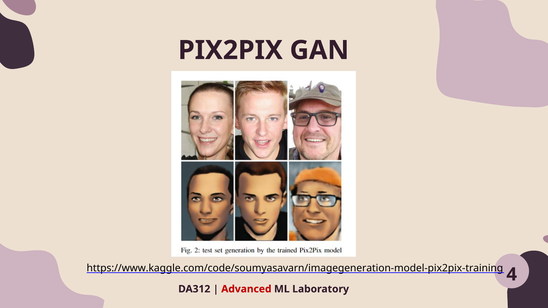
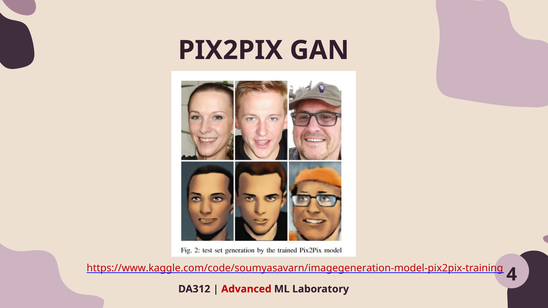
https://www.kaggle.com/code/soumyasavarn/imagegeneration-model-pix2pix-training colour: black -> red
